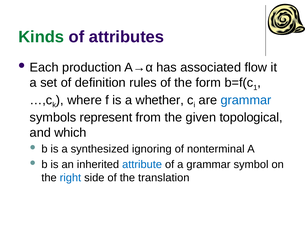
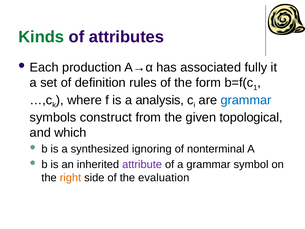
flow: flow -> fully
whether: whether -> analysis
represent: represent -> construct
attribute colour: blue -> purple
right colour: blue -> orange
translation: translation -> evaluation
